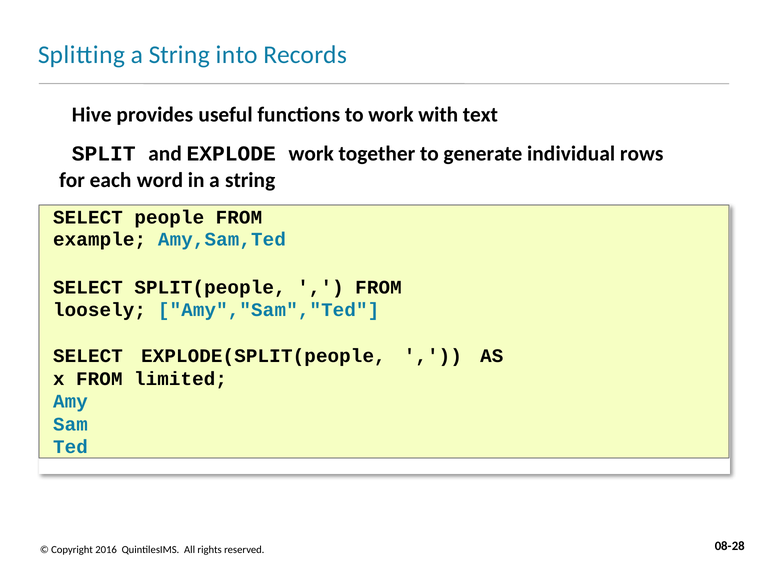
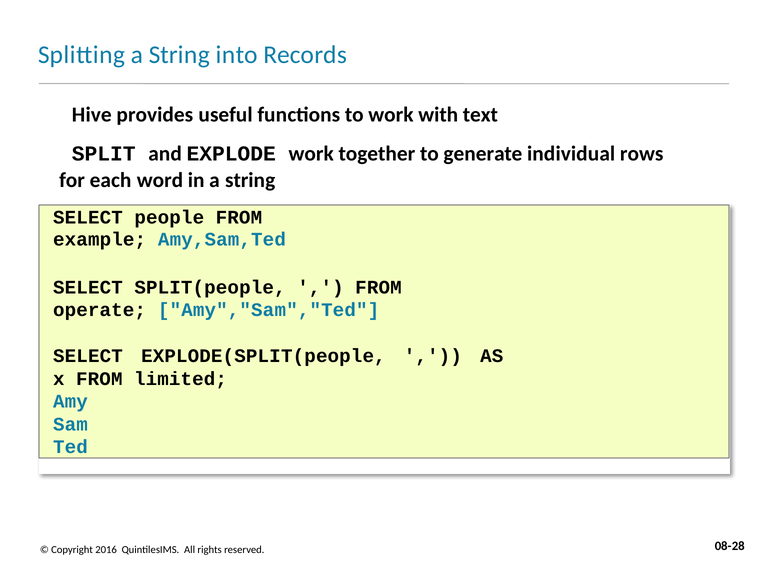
loosely: loosely -> operate
